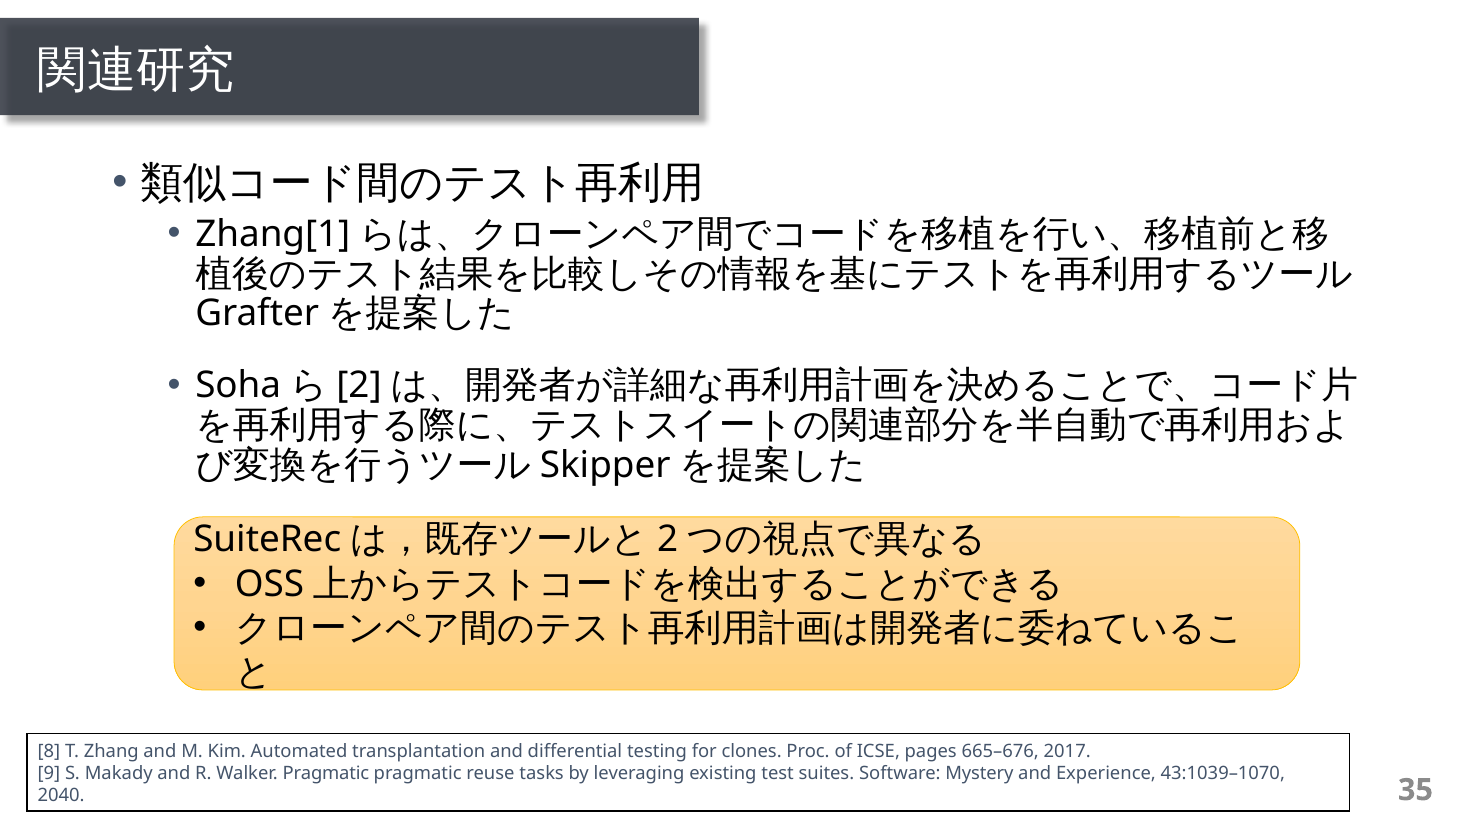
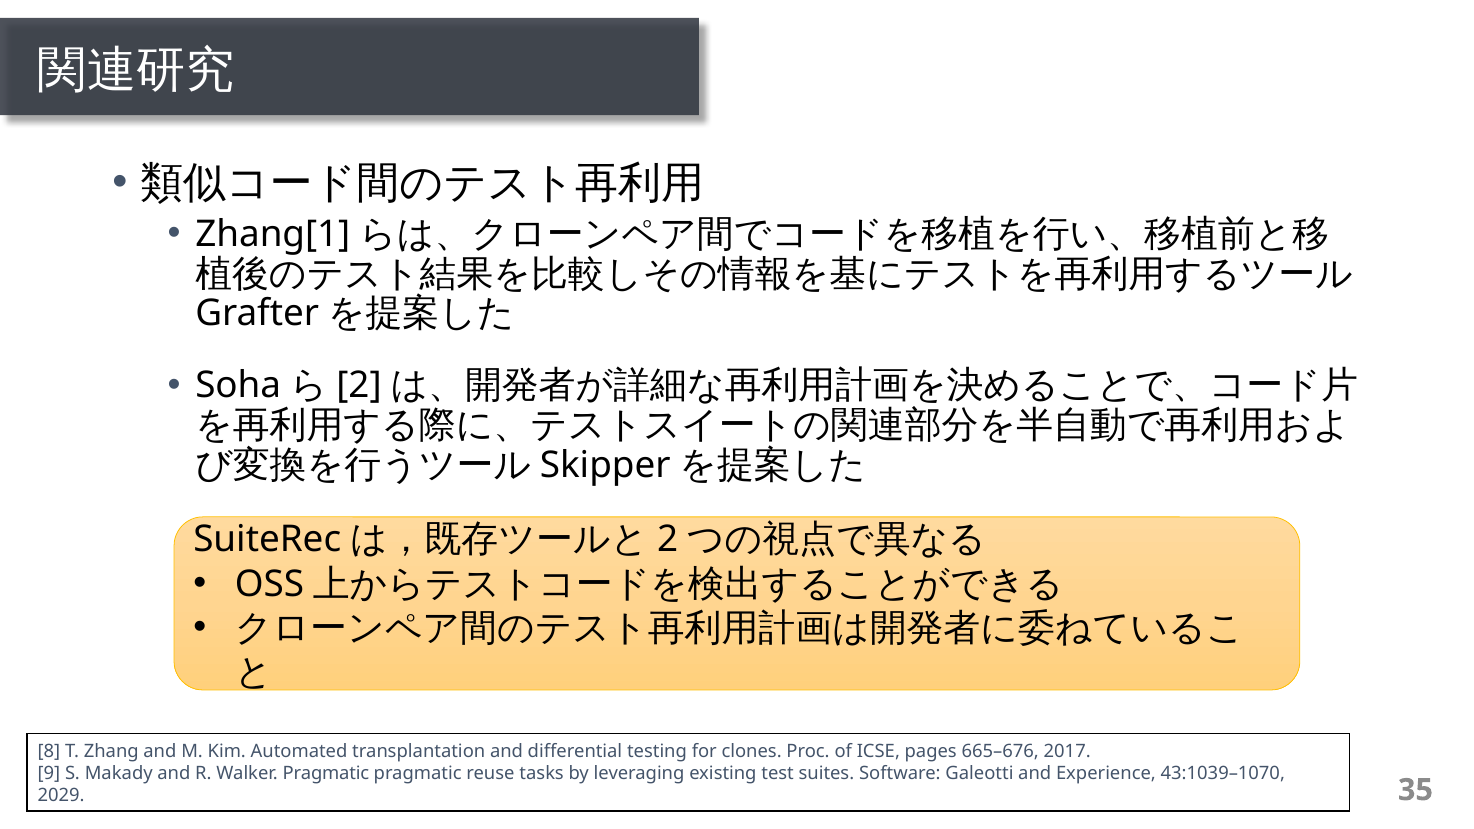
Mystery: Mystery -> Galeotti
2040: 2040 -> 2029
